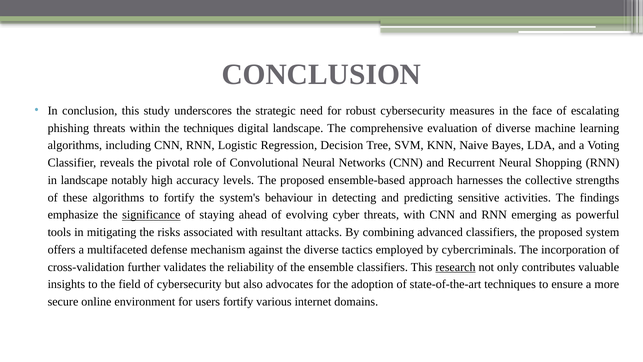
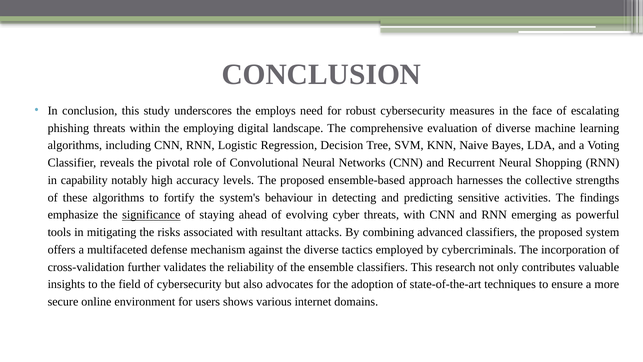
strategic: strategic -> employs
the techniques: techniques -> employing
in landscape: landscape -> capability
research underline: present -> none
users fortify: fortify -> shows
